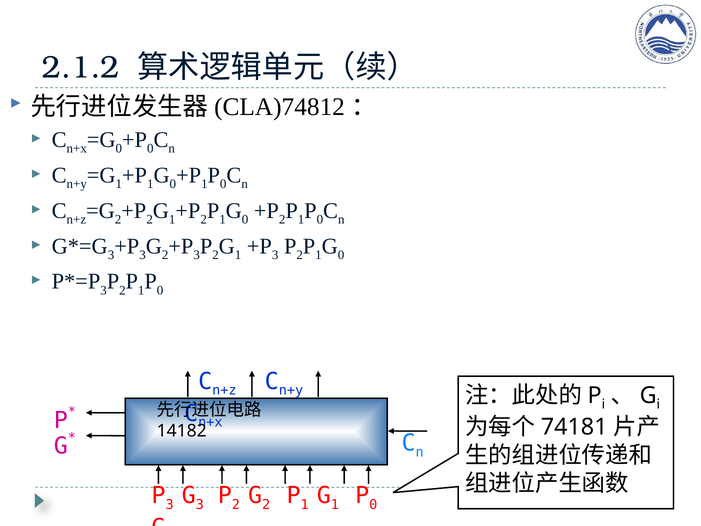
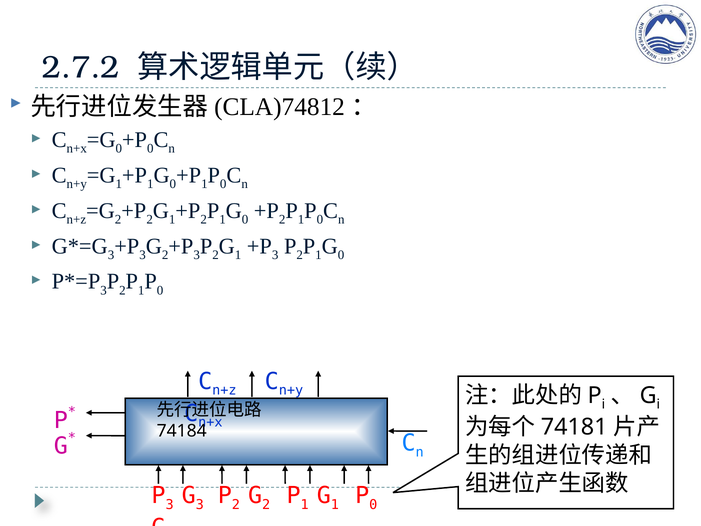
2.1.2: 2.1.2 -> 2.7.2
14182: 14182 -> 74184
